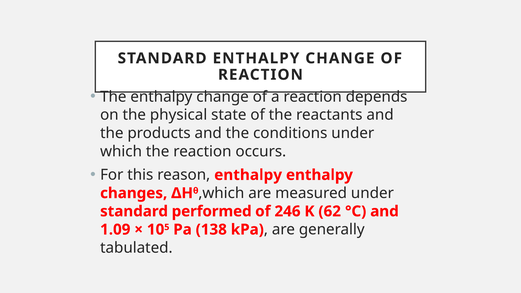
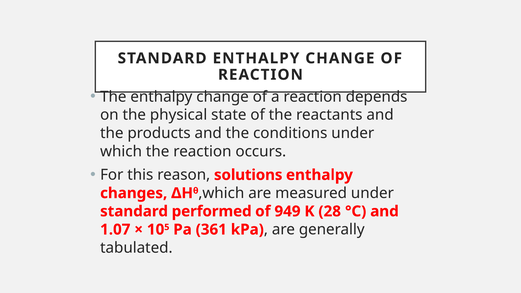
reason enthalpy: enthalpy -> solutions
246: 246 -> 949
62: 62 -> 28
1.09: 1.09 -> 1.07
138: 138 -> 361
